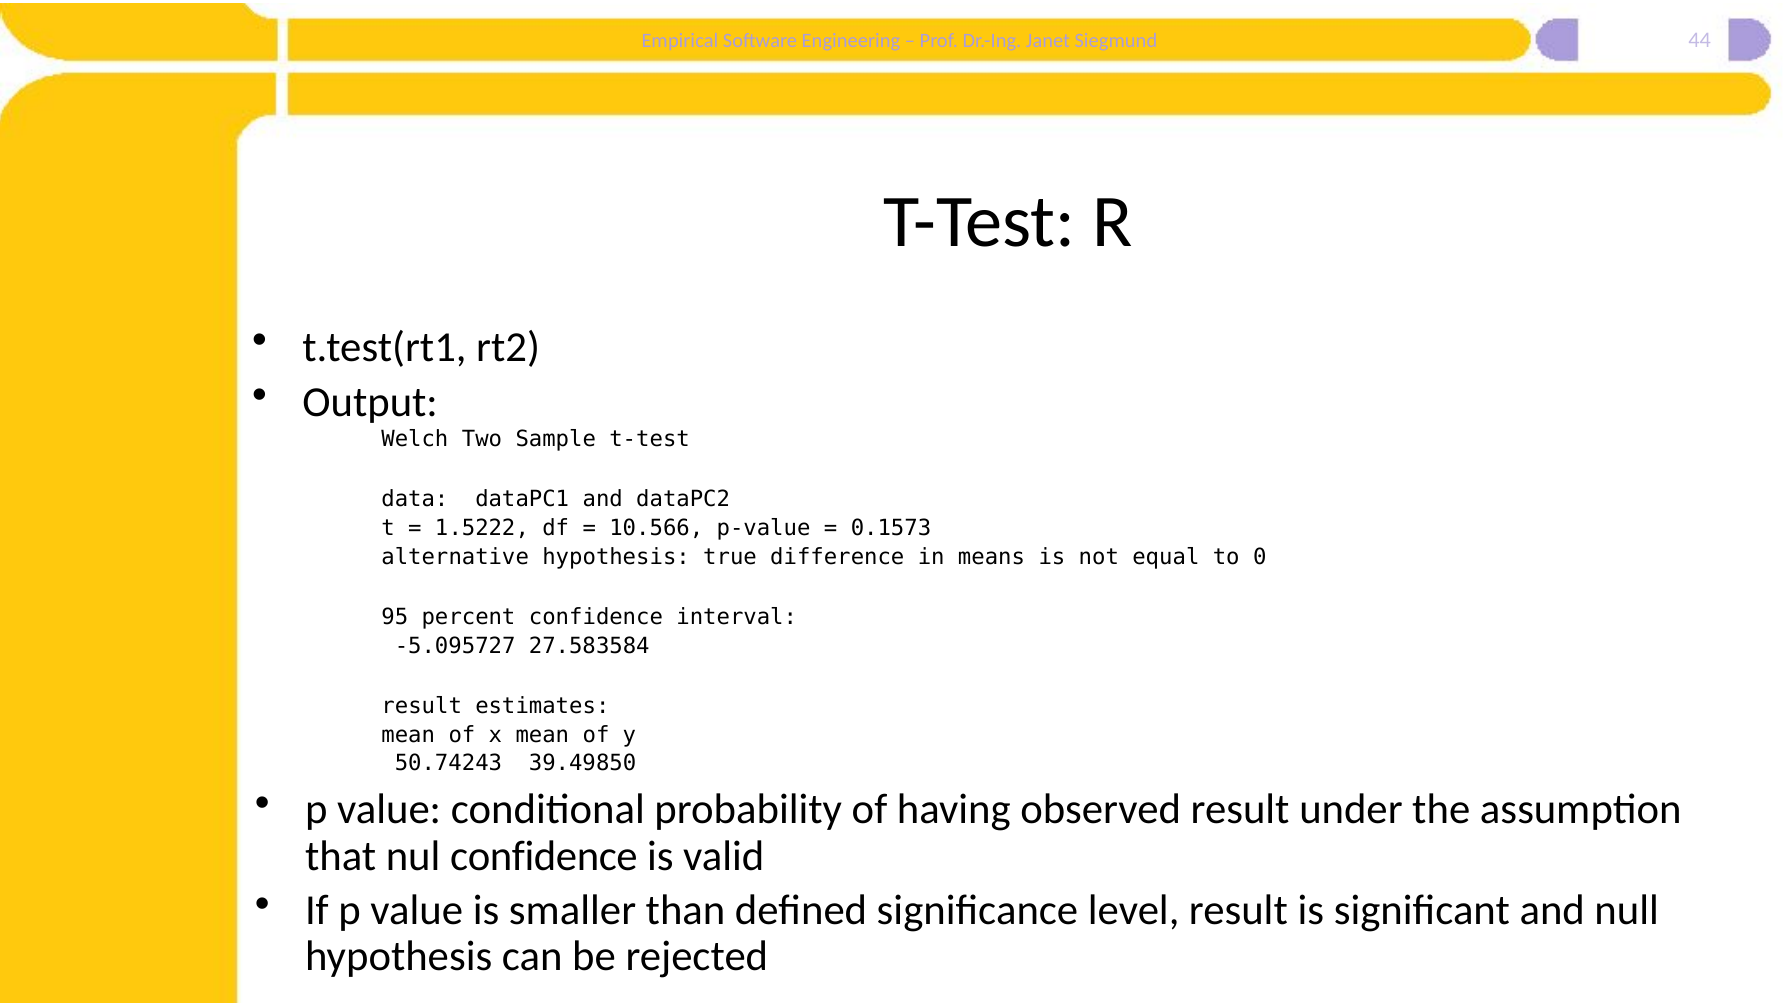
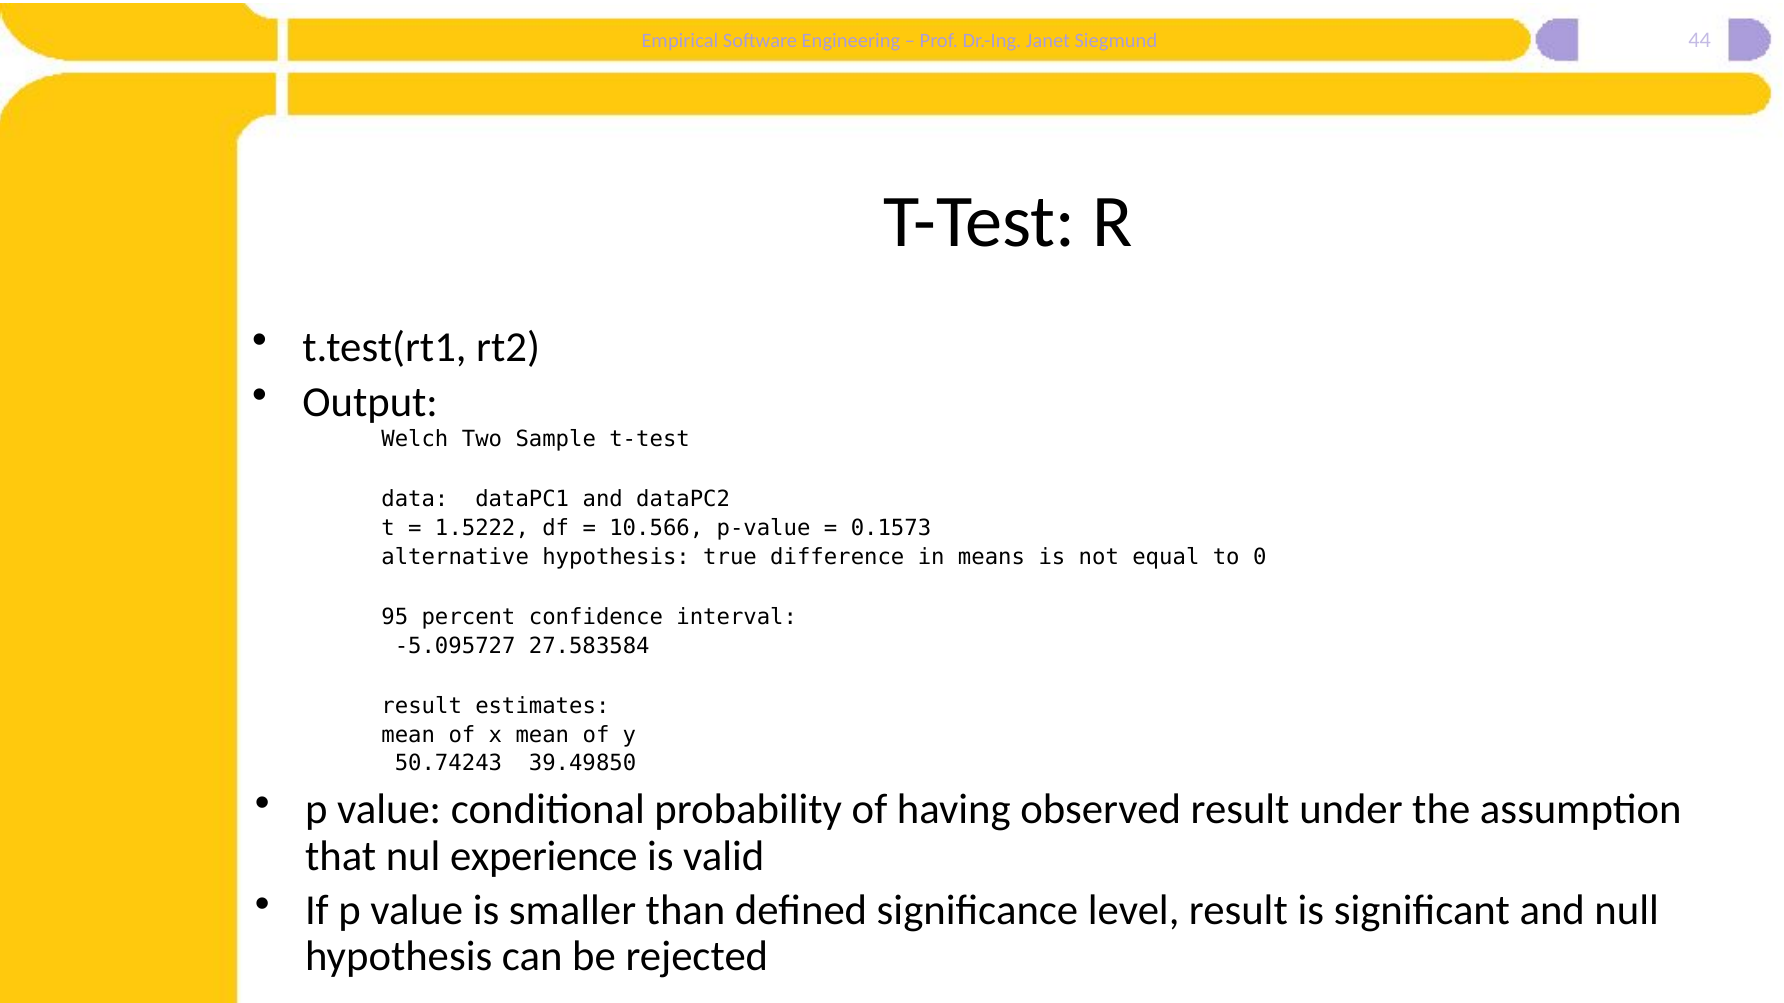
nul confidence: confidence -> experience
